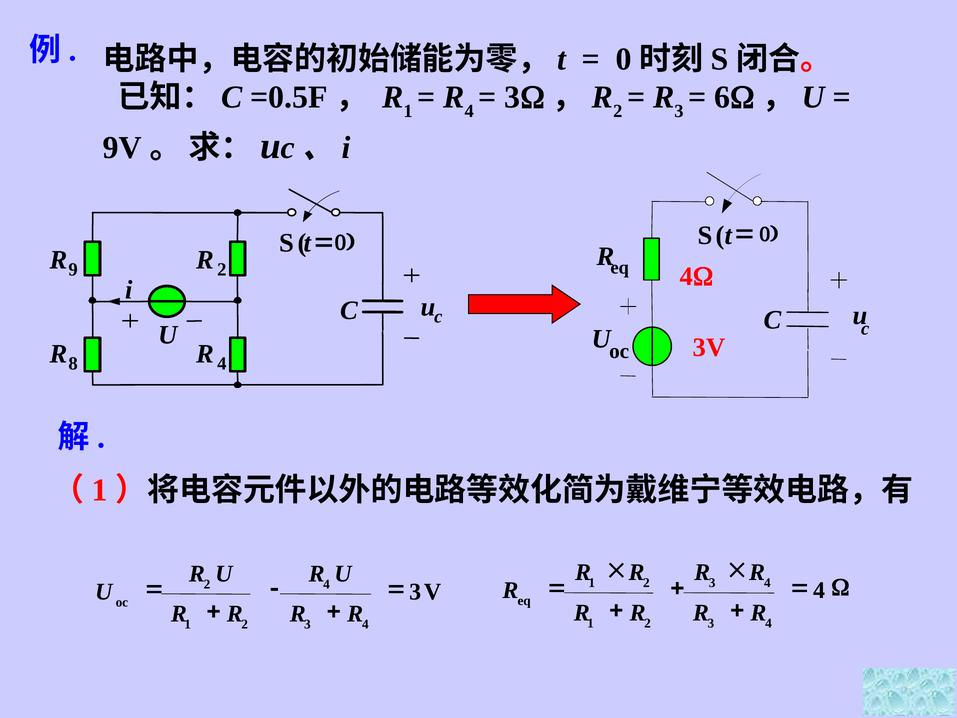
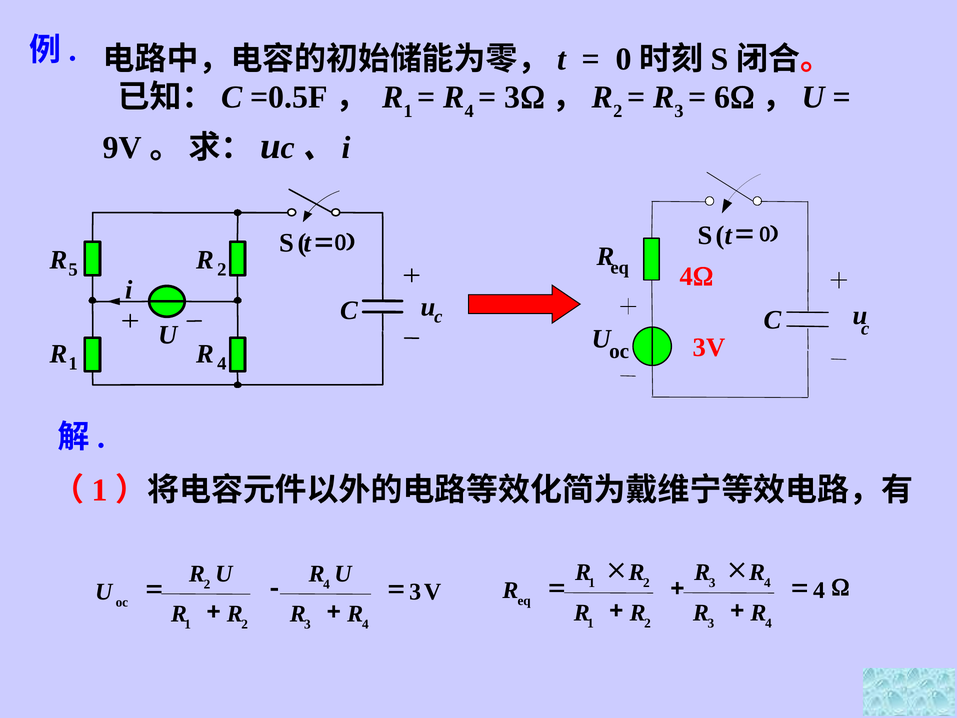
9: 9 -> 5
8 at (73, 363): 8 -> 1
